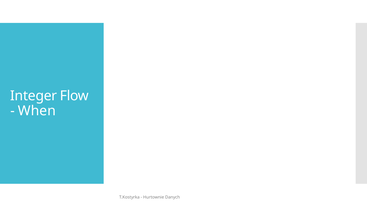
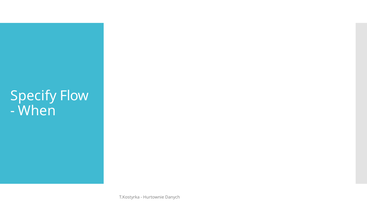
Integer: Integer -> Specify
